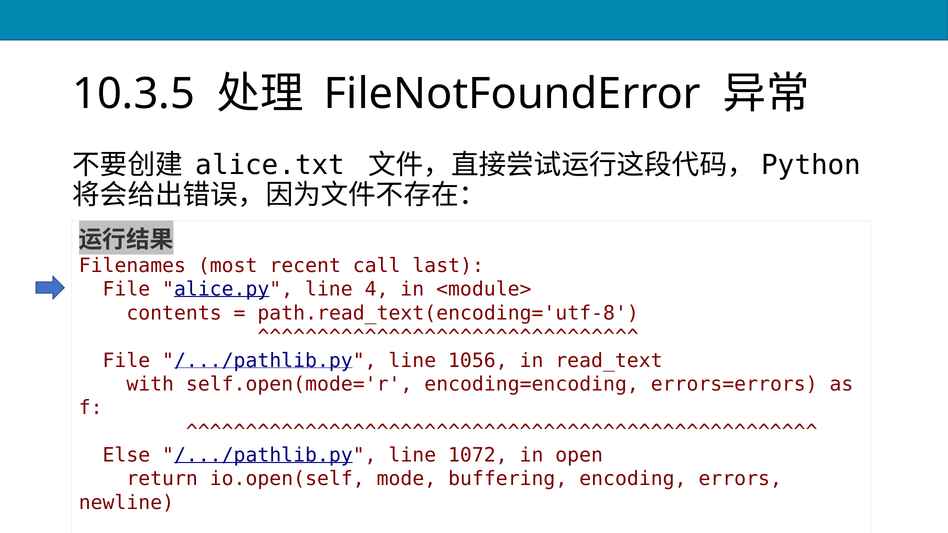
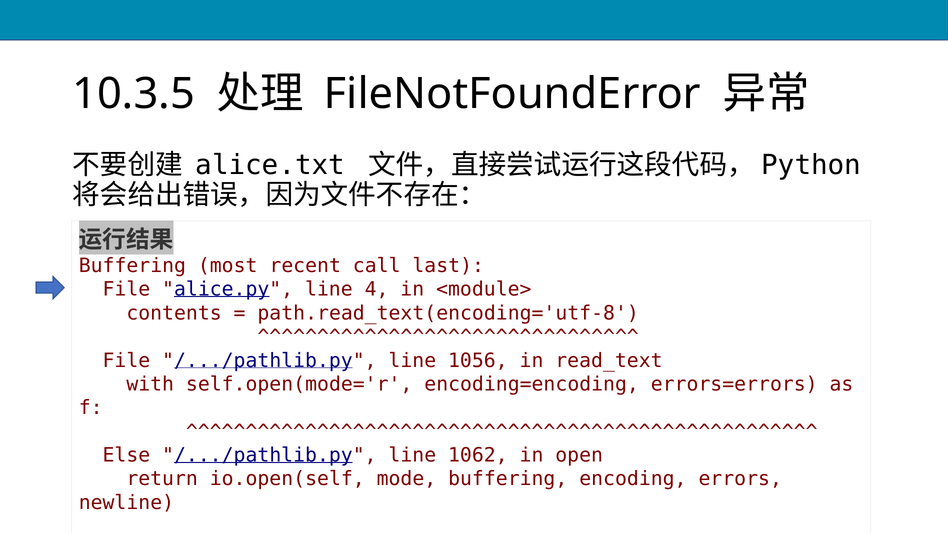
Filenames at (132, 266): Filenames -> Buffering
1072: 1072 -> 1062
